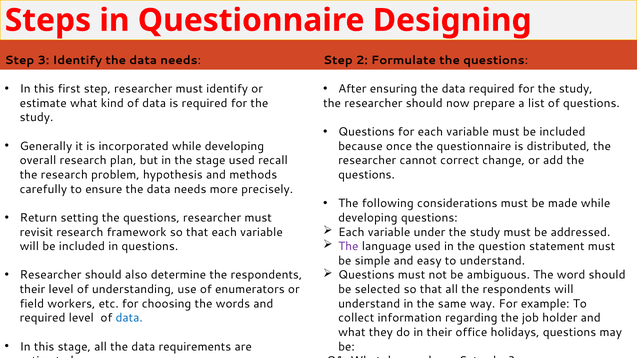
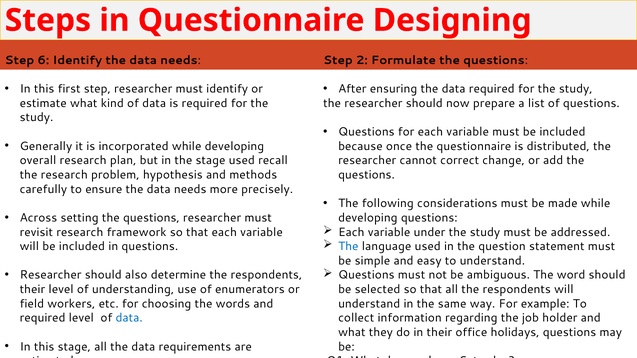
3: 3 -> 6
Return: Return -> Across
The at (348, 247) colour: purple -> blue
